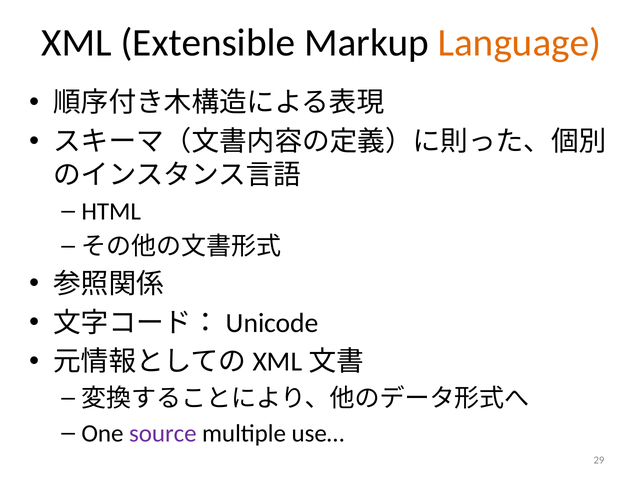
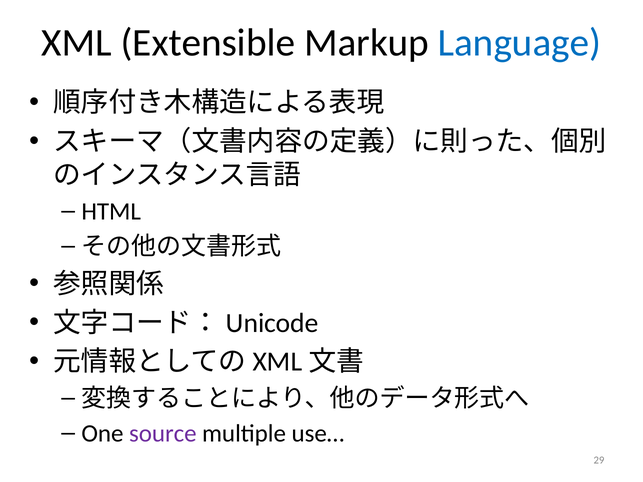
Language colour: orange -> blue
